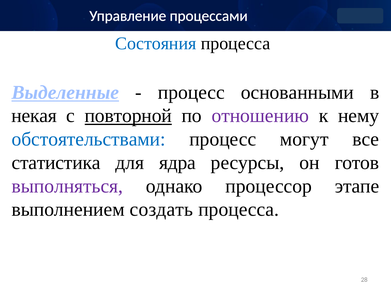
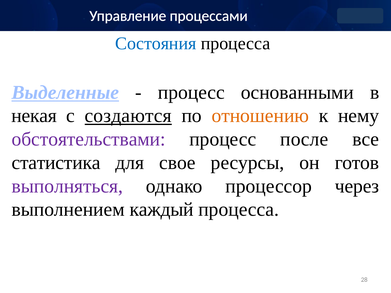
повторной: повторной -> создаются
отношению colour: purple -> orange
обстоятельствами colour: blue -> purple
могут: могут -> после
ядра: ядра -> свое
этапе: этапе -> через
создать: создать -> каждый
